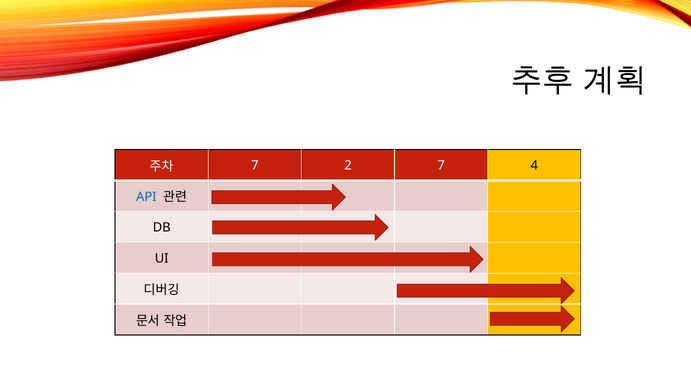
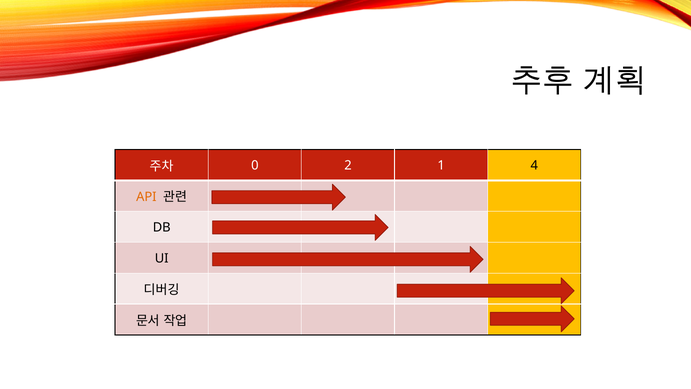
7 at (255, 166): 7 -> 0
2 7: 7 -> 1
API colour: blue -> orange
